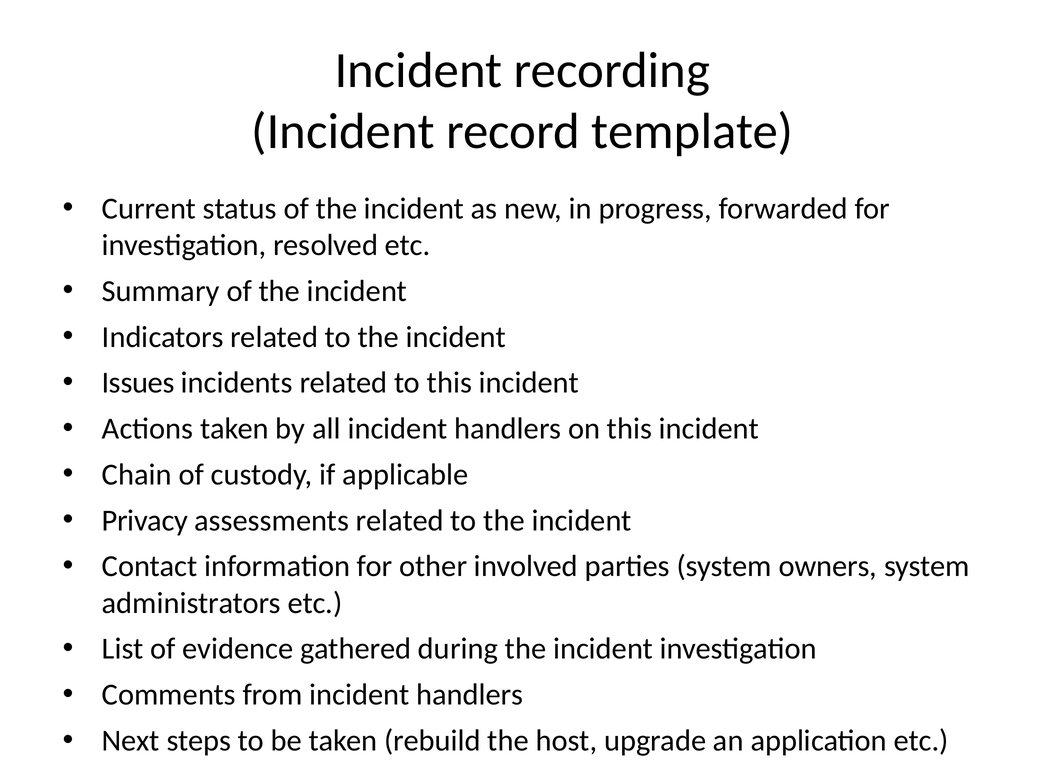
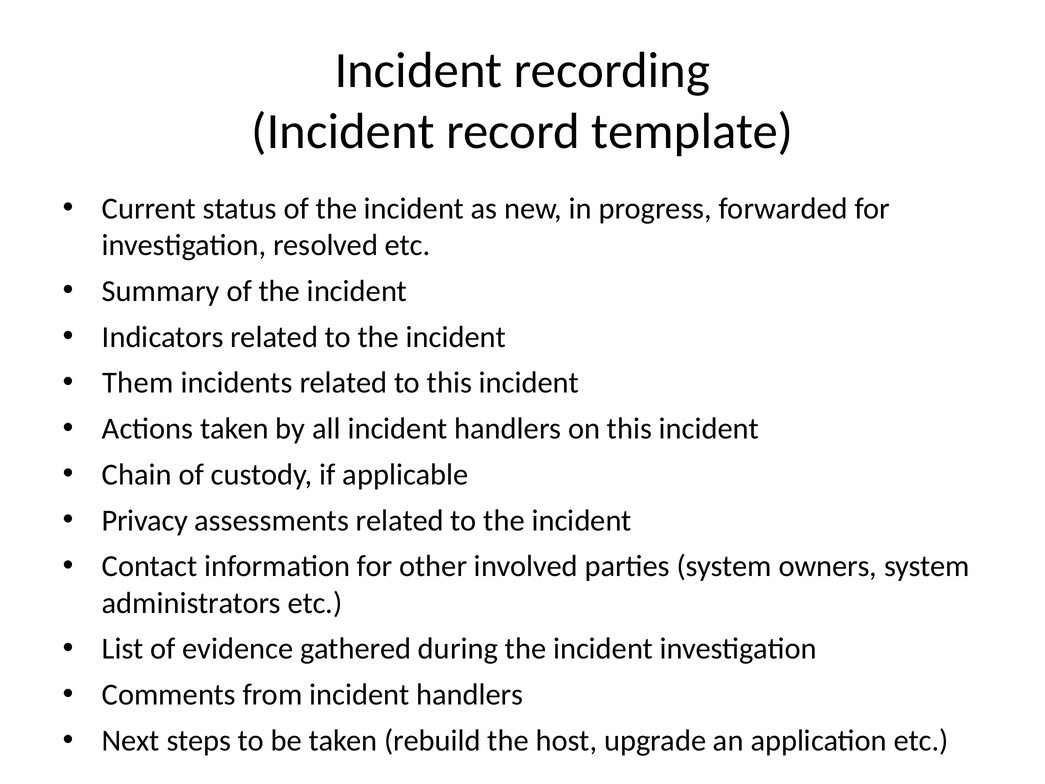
Issues: Issues -> Them
